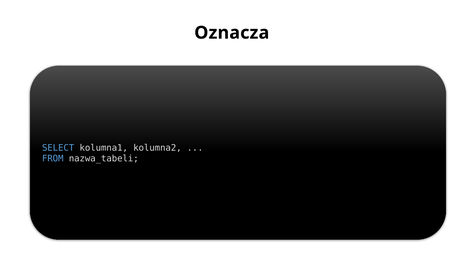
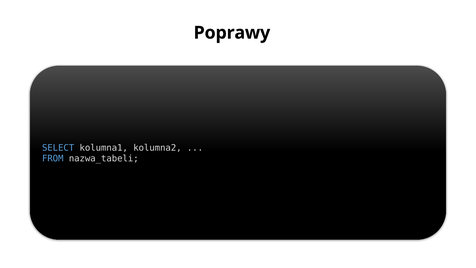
Oznacza: Oznacza -> Poprawy
